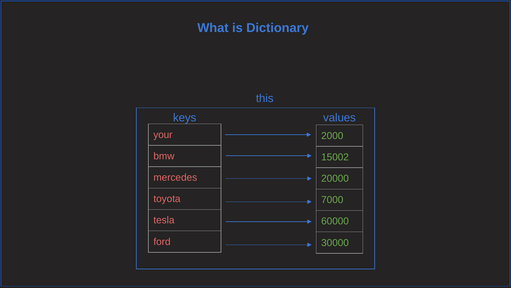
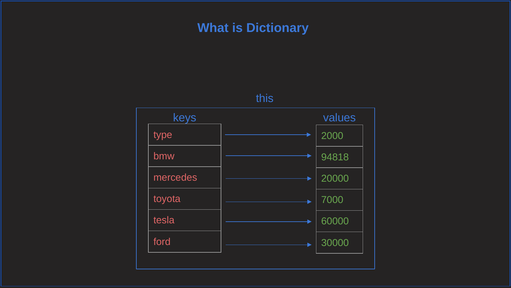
your: your -> type
15002: 15002 -> 94818
